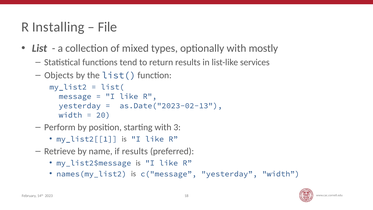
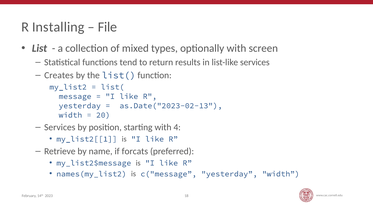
mostly: mostly -> screen
Objects: Objects -> Creates
Perform at (60, 127): Perform -> Services
3: 3 -> 4
if results: results -> forcats
